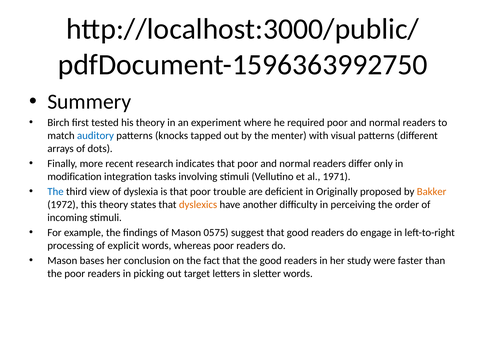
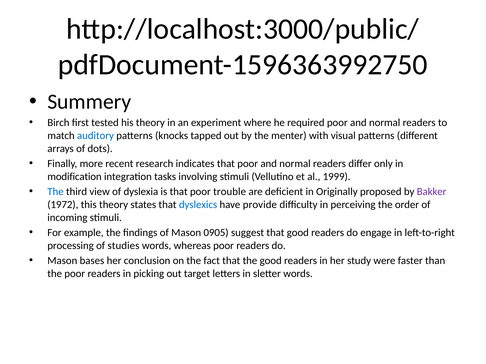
1971: 1971 -> 1999
Bakker colour: orange -> purple
dyslexics colour: orange -> blue
another: another -> provide
0575: 0575 -> 0905
explicit: explicit -> studies
